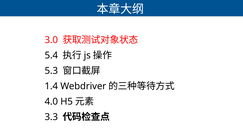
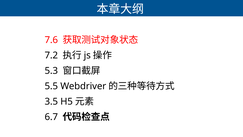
3.0: 3.0 -> 7.6
5.4: 5.4 -> 7.2
1.4: 1.4 -> 5.5
4.0: 4.0 -> 3.5
3.3: 3.3 -> 6.7
